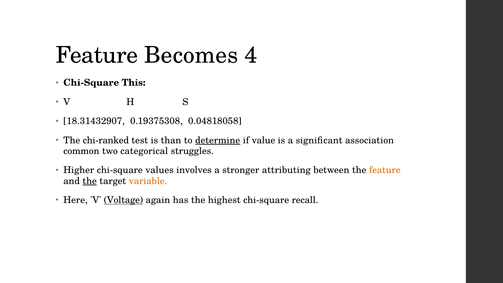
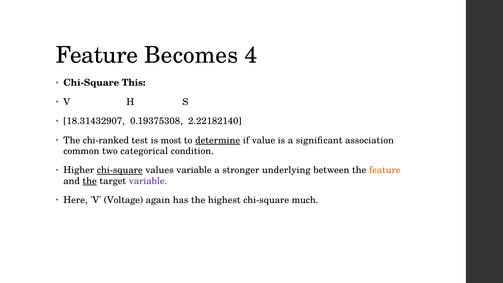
0.04818058: 0.04818058 -> 2.22182140
than: than -> most
struggles: struggles -> condition
chi-square at (120, 170) underline: none -> present
values involves: involves -> variable
attributing: attributing -> underlying
variable at (148, 181) colour: orange -> purple
Voltage underline: present -> none
recall: recall -> much
